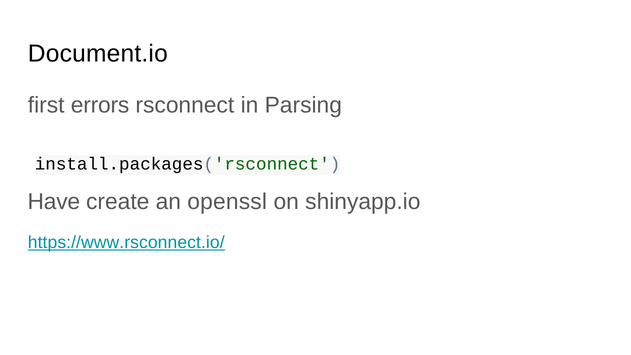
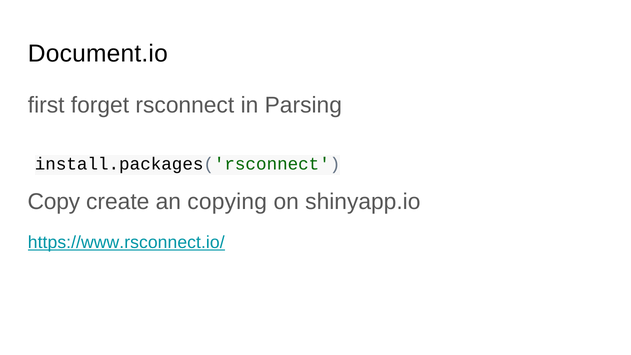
errors: errors -> forget
Have: Have -> Copy
openssl: openssl -> copying
